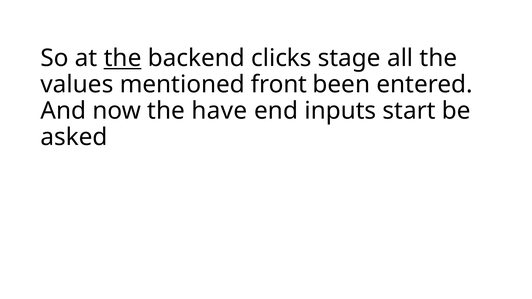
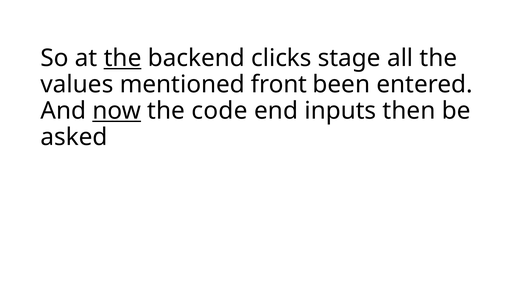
now underline: none -> present
have: have -> code
start: start -> then
